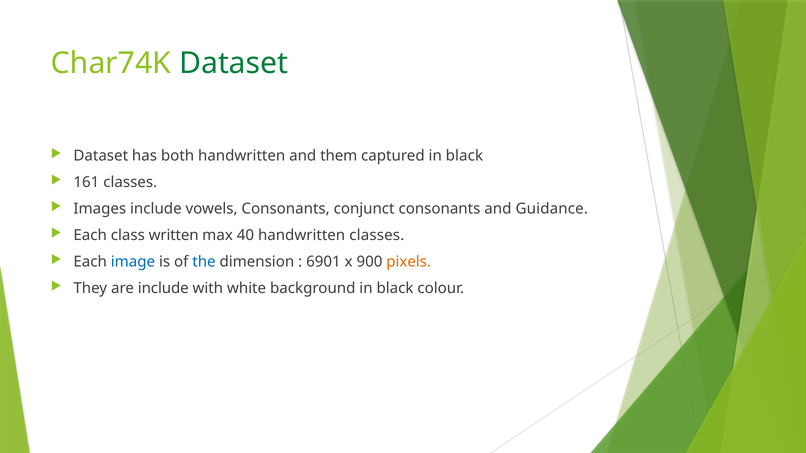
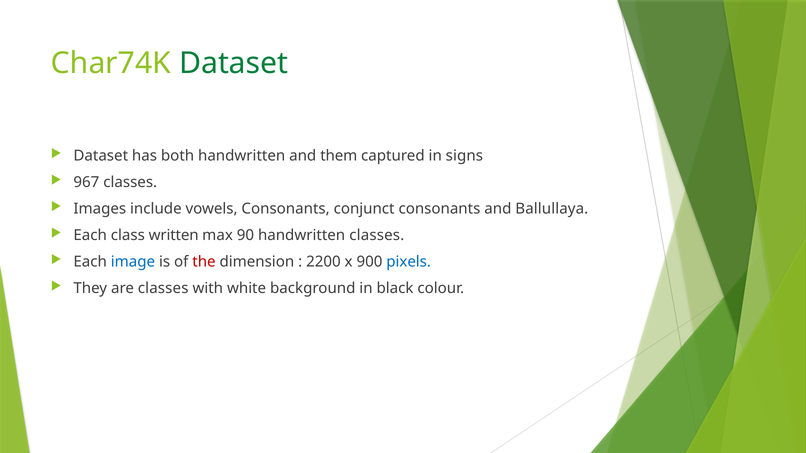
captured in black: black -> signs
161: 161 -> 967
Guidance: Guidance -> Ballullaya
40: 40 -> 90
the colour: blue -> red
6901: 6901 -> 2200
pixels colour: orange -> blue
are include: include -> classes
